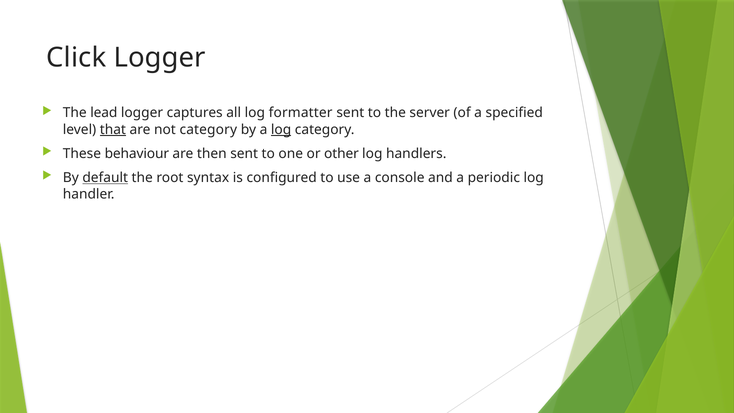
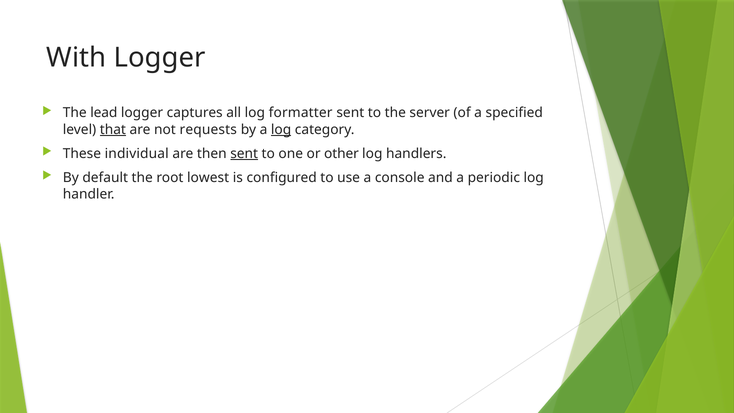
Click: Click -> With
not category: category -> requests
behaviour: behaviour -> individual
sent at (244, 154) underline: none -> present
default underline: present -> none
syntax: syntax -> lowest
